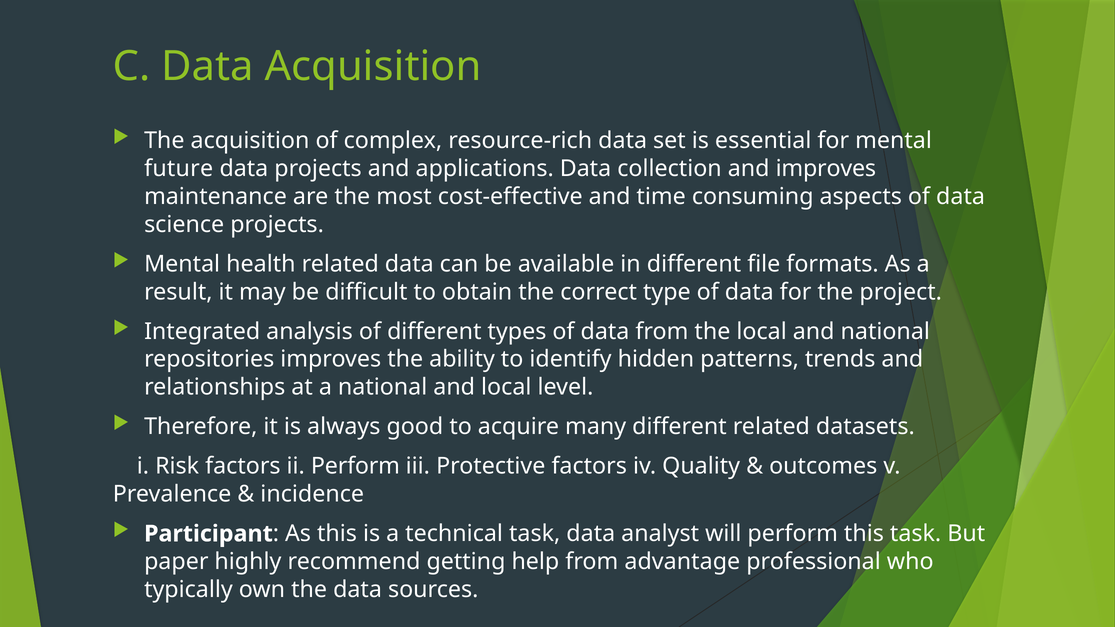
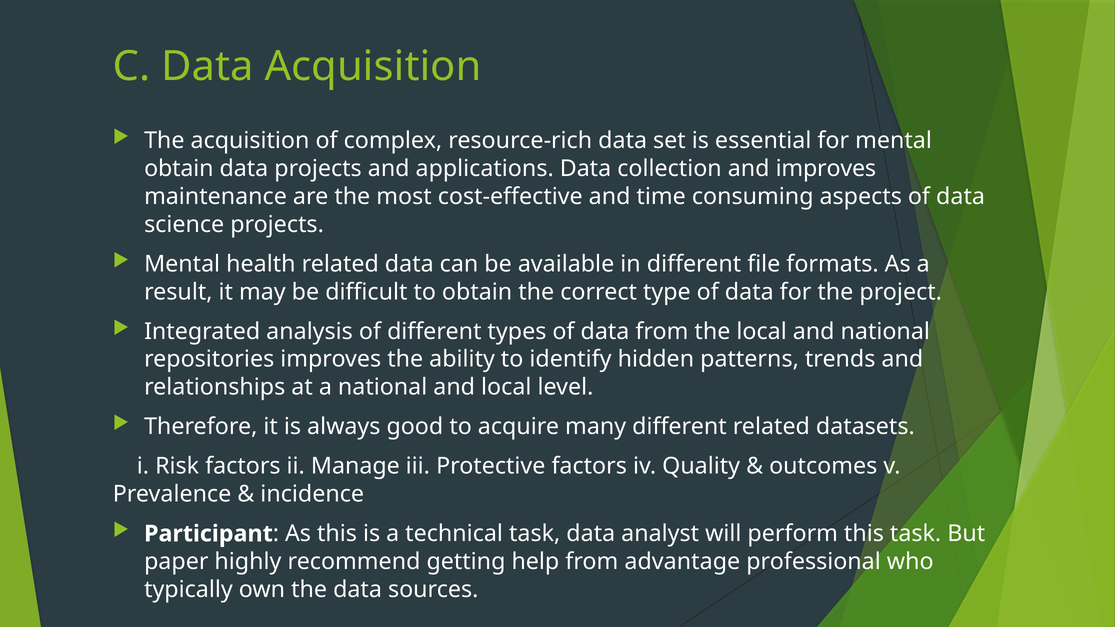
future at (179, 169): future -> obtain
ii Perform: Perform -> Manage
